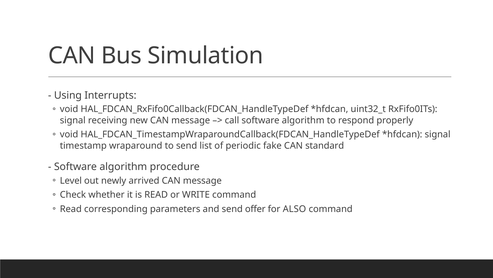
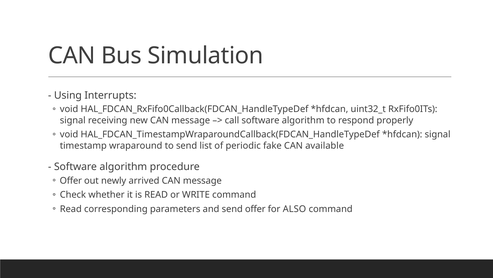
standard: standard -> available
Level at (71, 180): Level -> Offer
